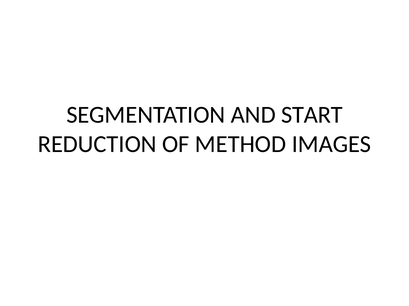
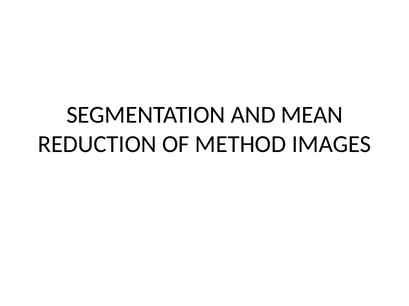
START: START -> MEAN
